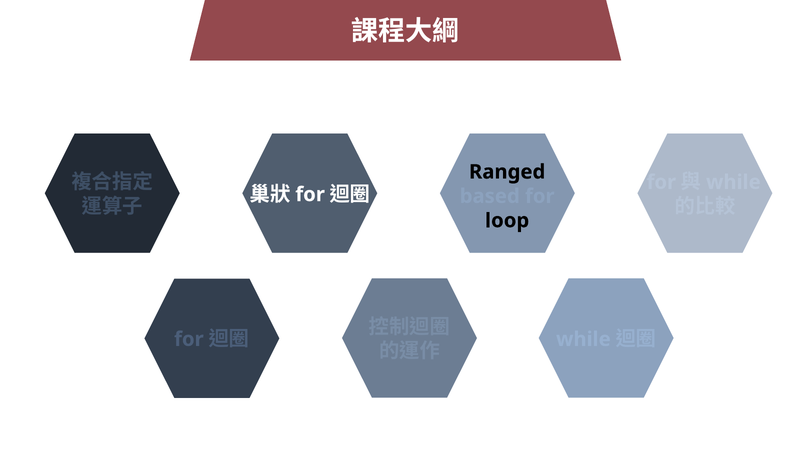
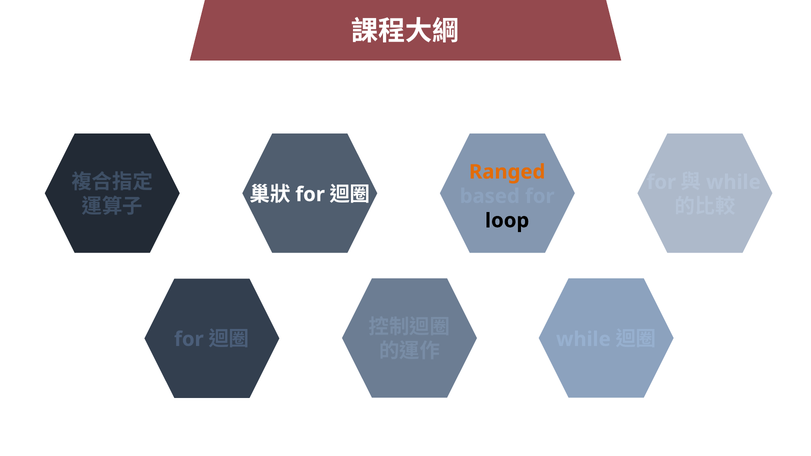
Ranged colour: black -> orange
